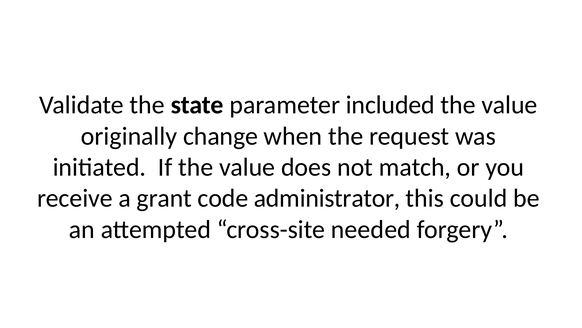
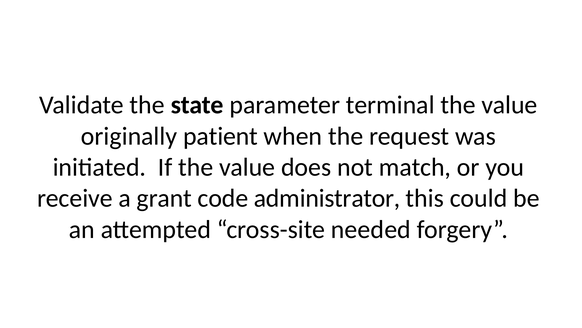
included: included -> terminal
change: change -> patient
